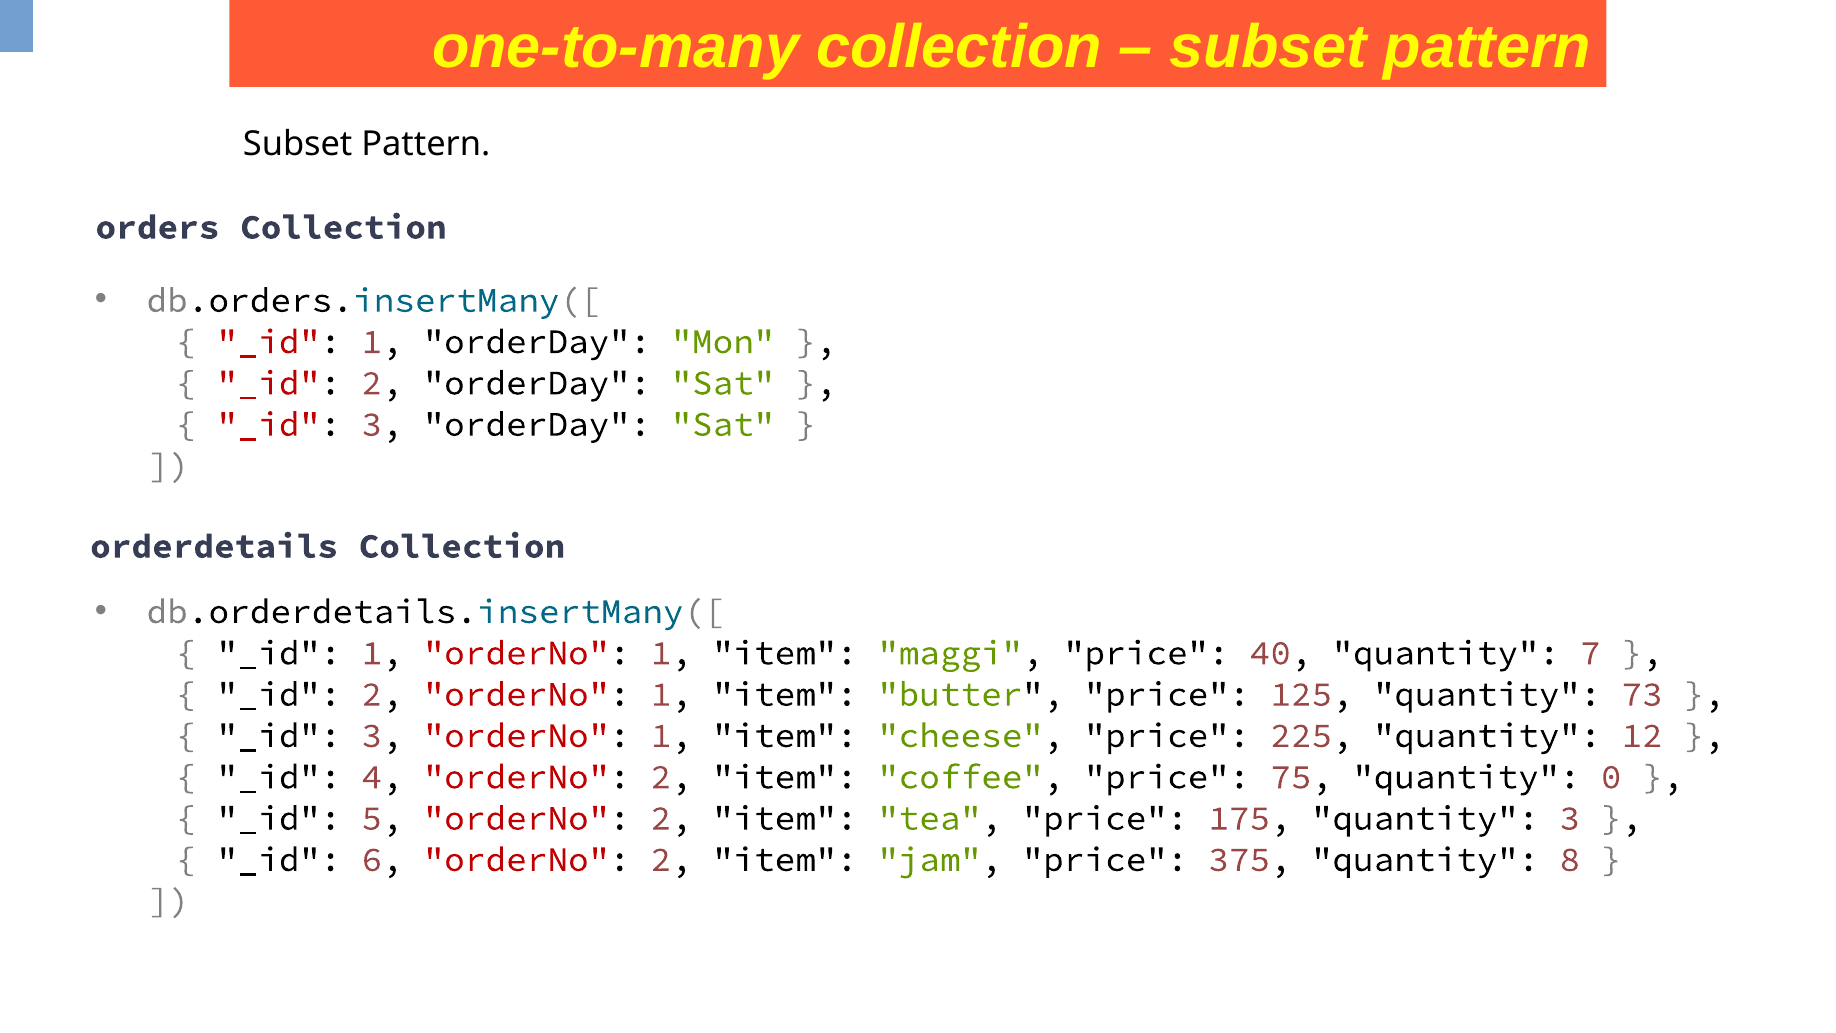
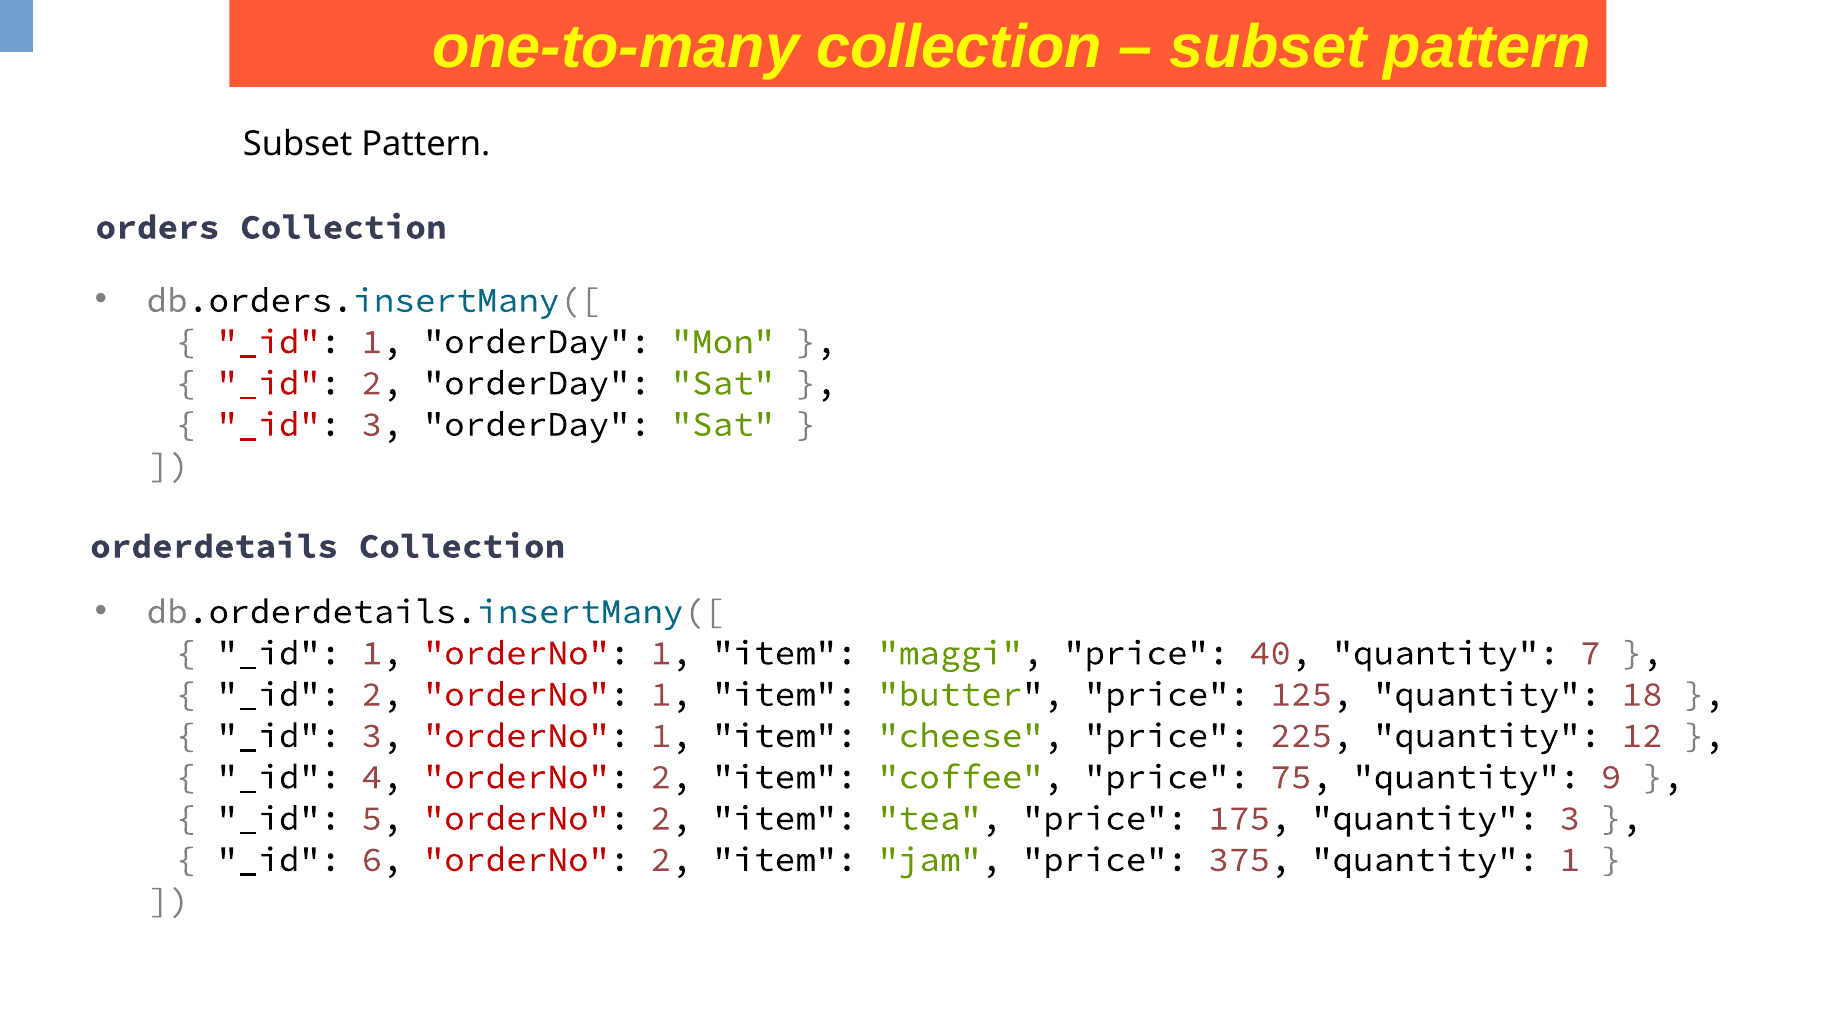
73: 73 -> 18
0: 0 -> 9
quantity 8: 8 -> 1
